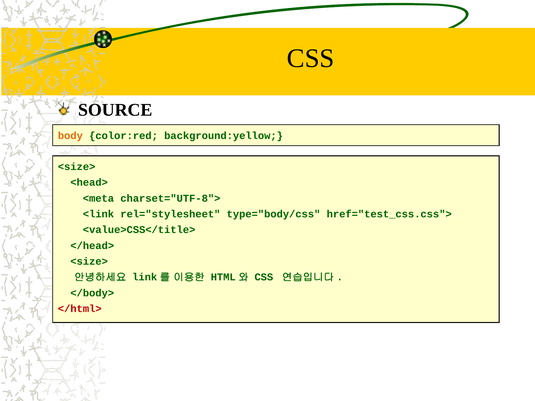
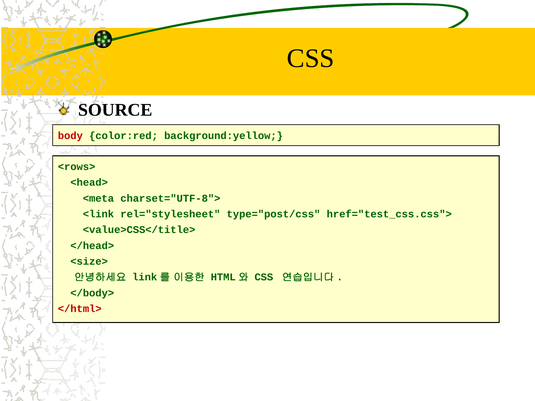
body colour: orange -> red
<size> at (77, 167): <size> -> <rows>
type="body/css: type="body/css -> type="post/css
